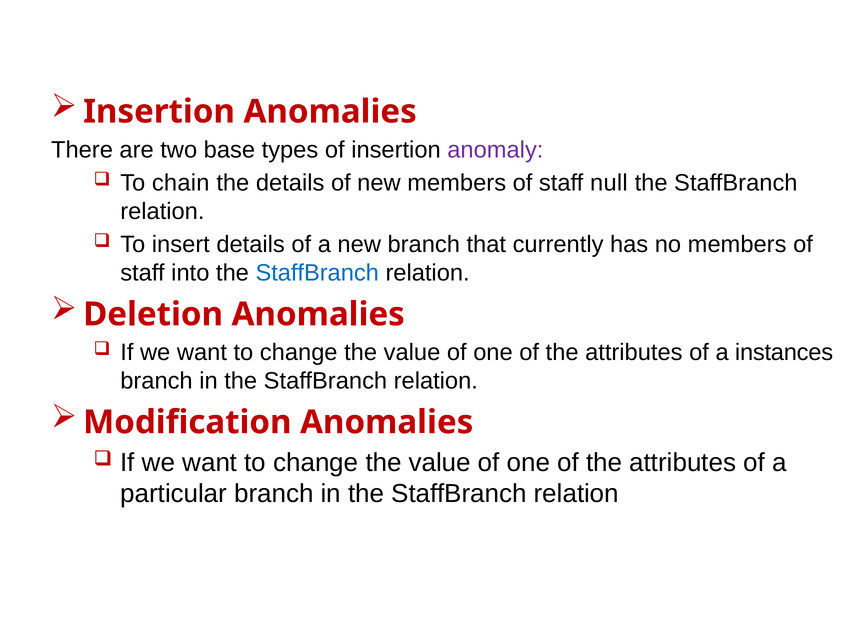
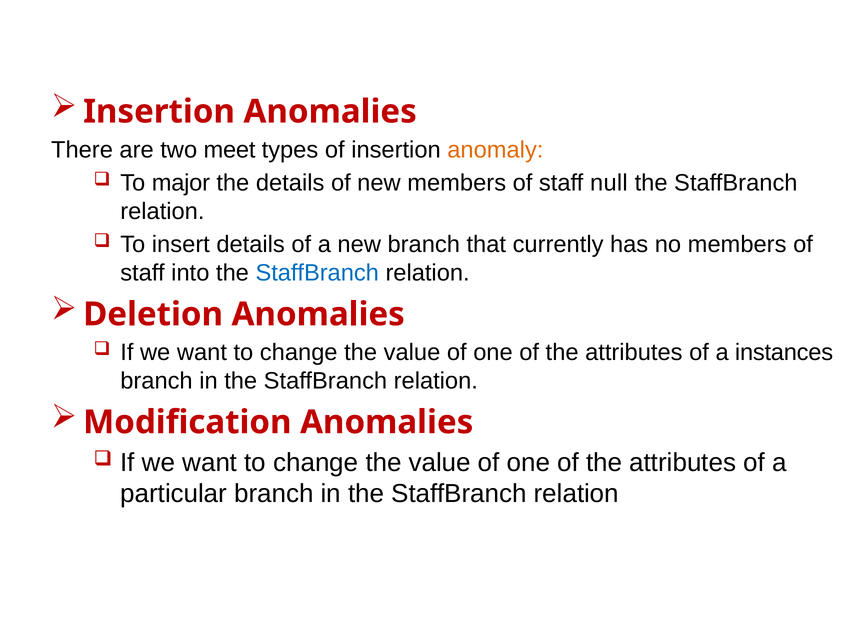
base: base -> meet
anomaly colour: purple -> orange
chain: chain -> major
